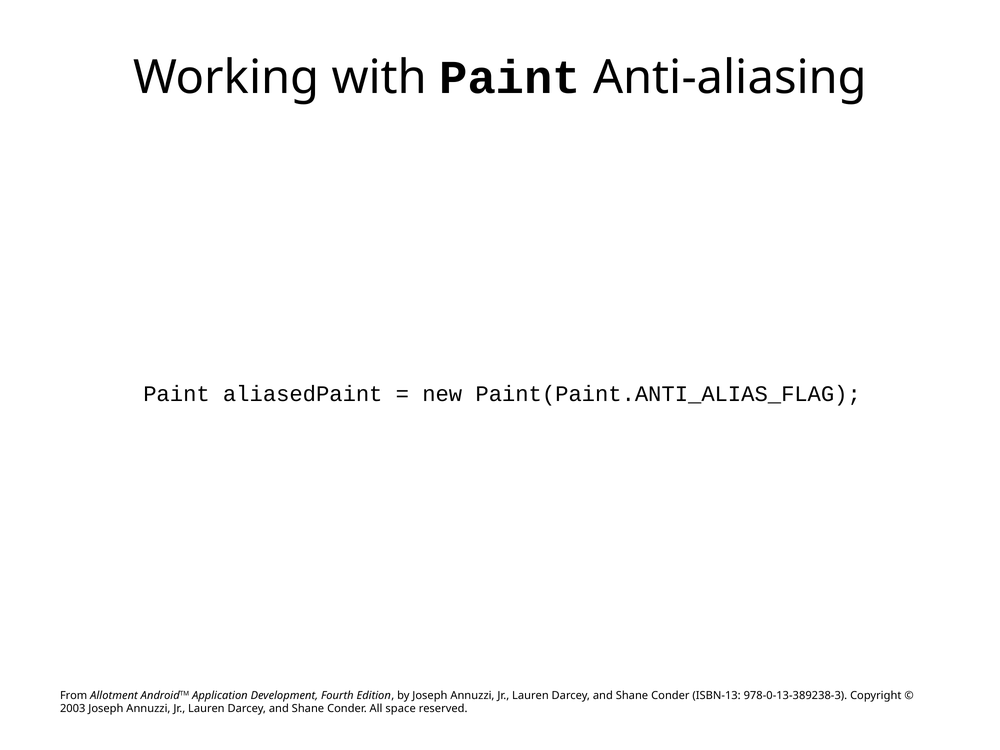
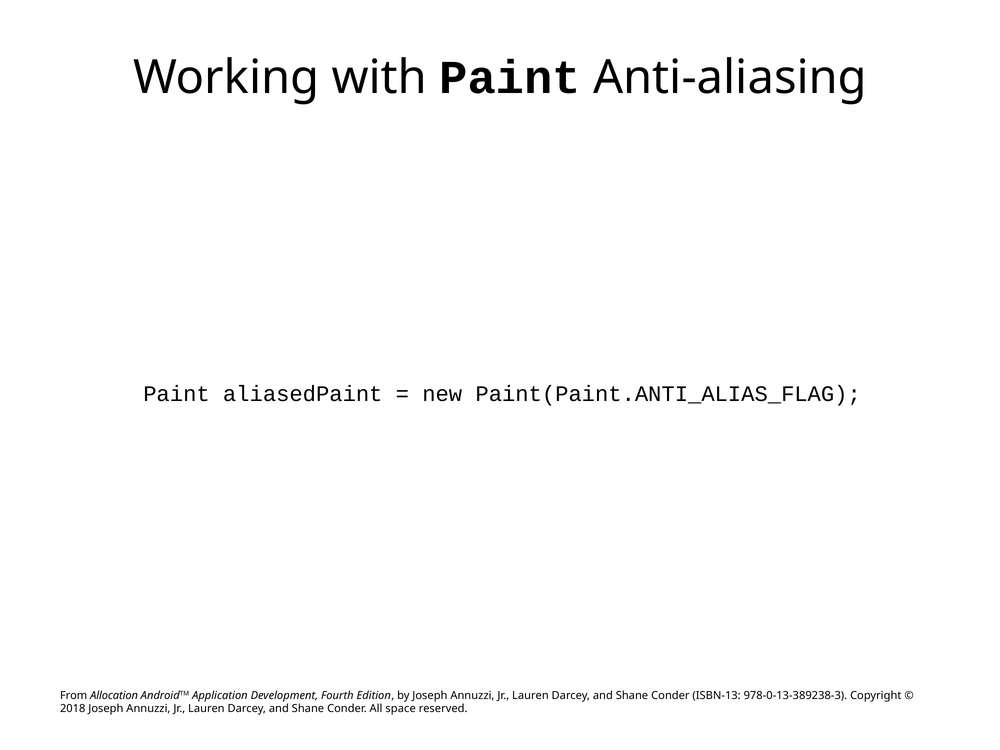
Allotment: Allotment -> Allocation
2003: 2003 -> 2018
